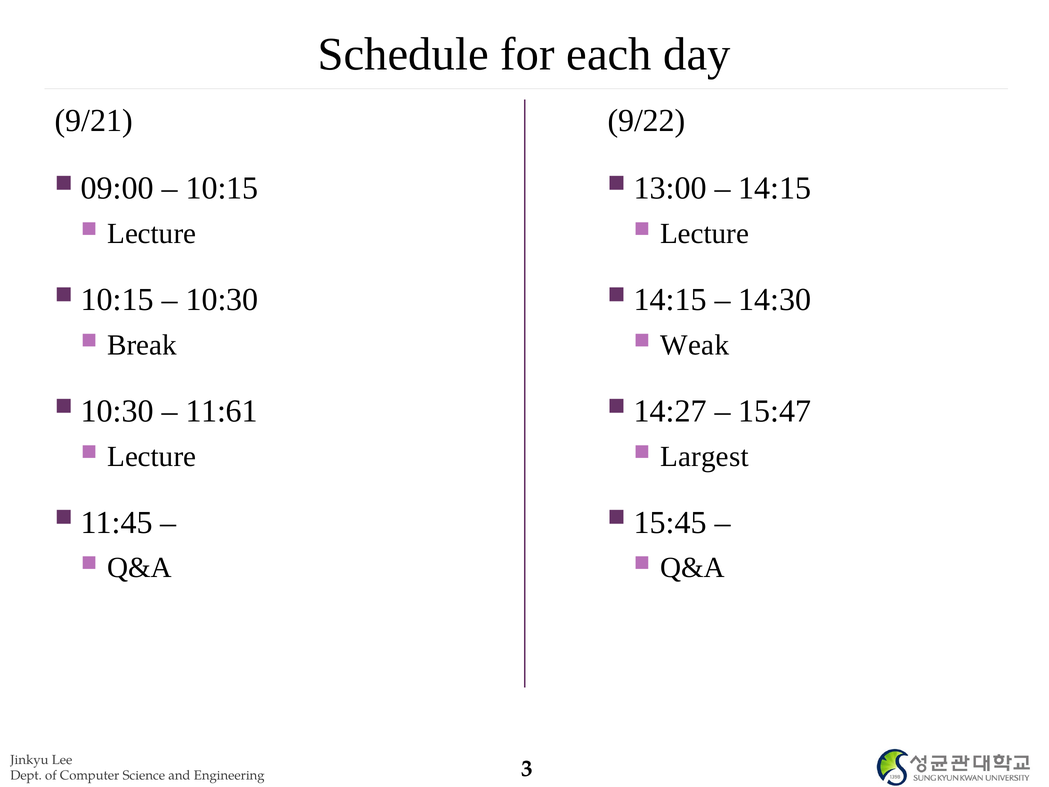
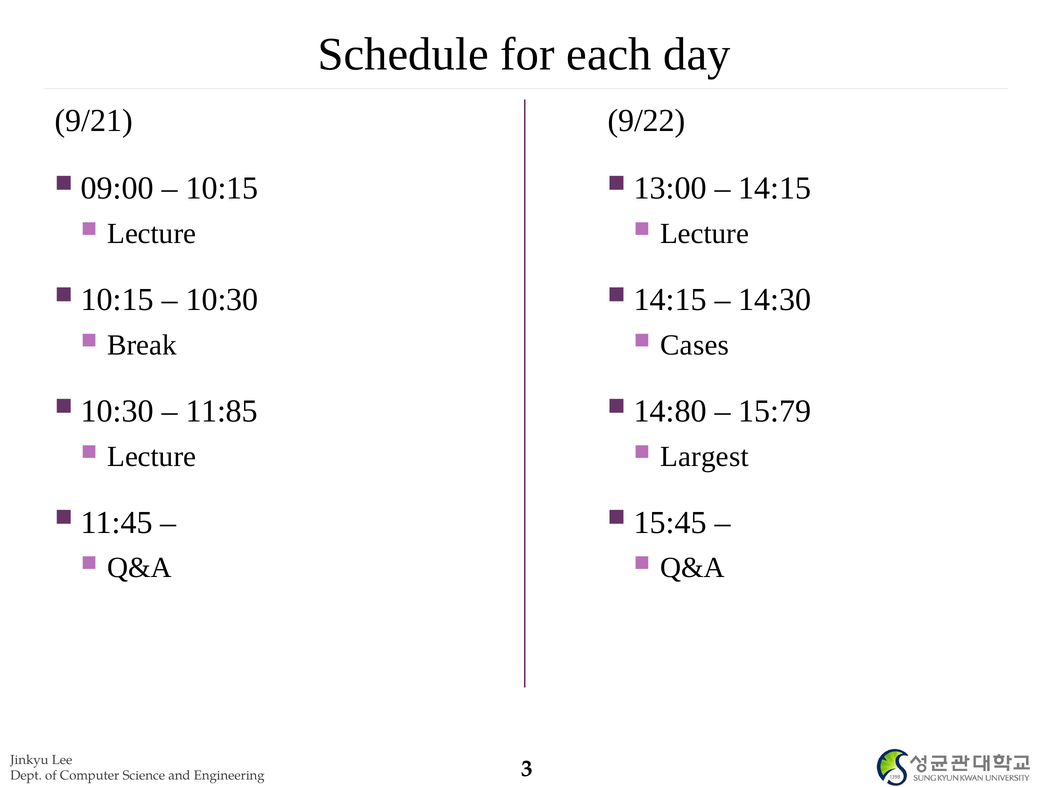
Weak: Weak -> Cases
11:61: 11:61 -> 11:85
14:27: 14:27 -> 14:80
15:47: 15:47 -> 15:79
